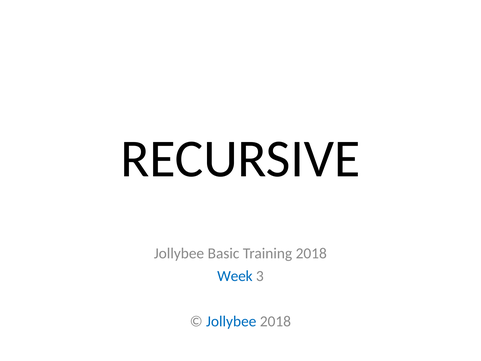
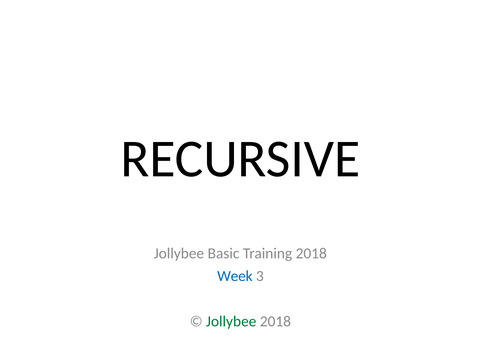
Jollybee at (231, 321) colour: blue -> green
